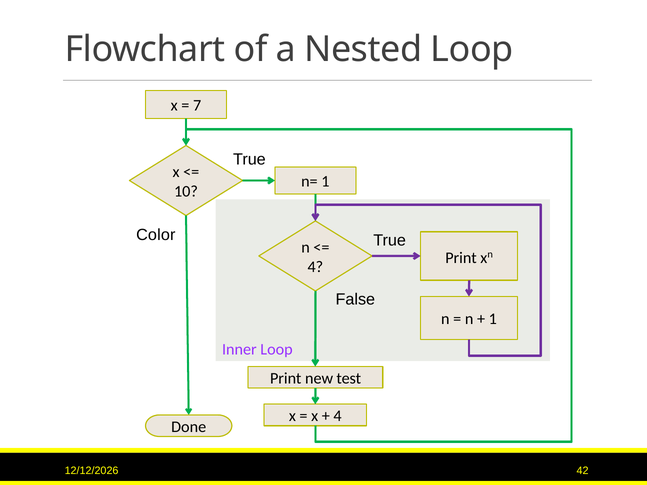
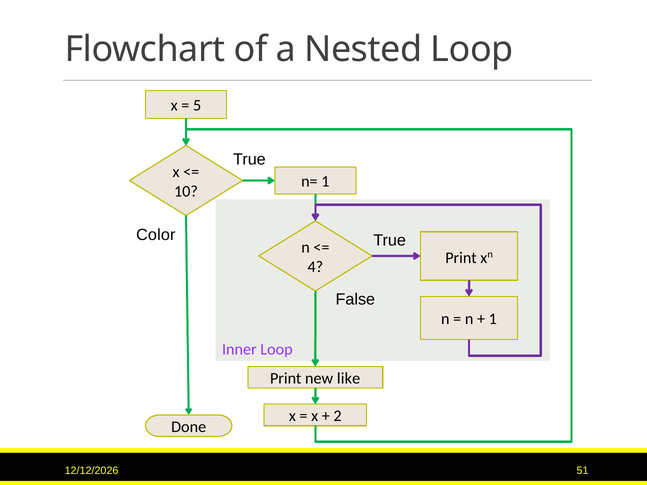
7: 7 -> 5
test: test -> like
4 at (338, 416): 4 -> 2
42: 42 -> 51
